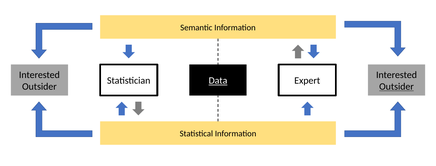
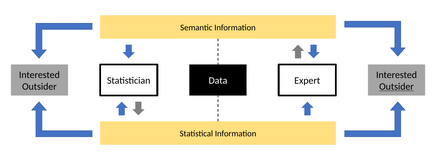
Data underline: present -> none
